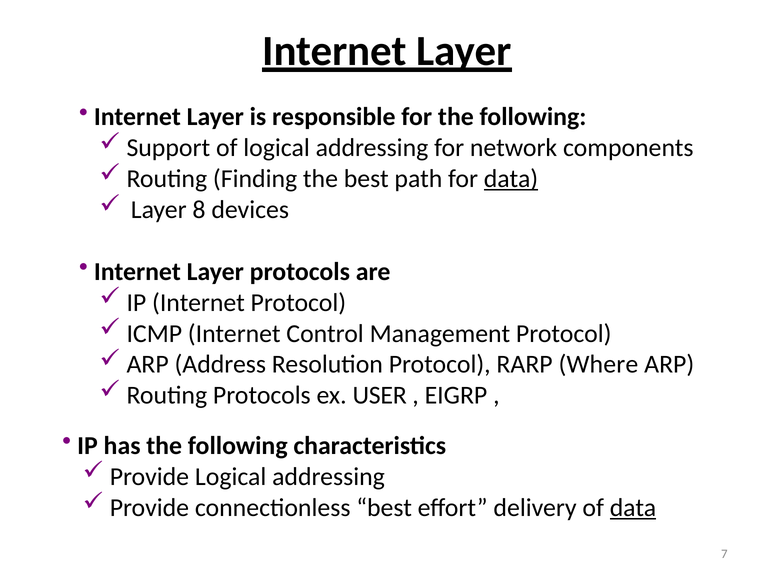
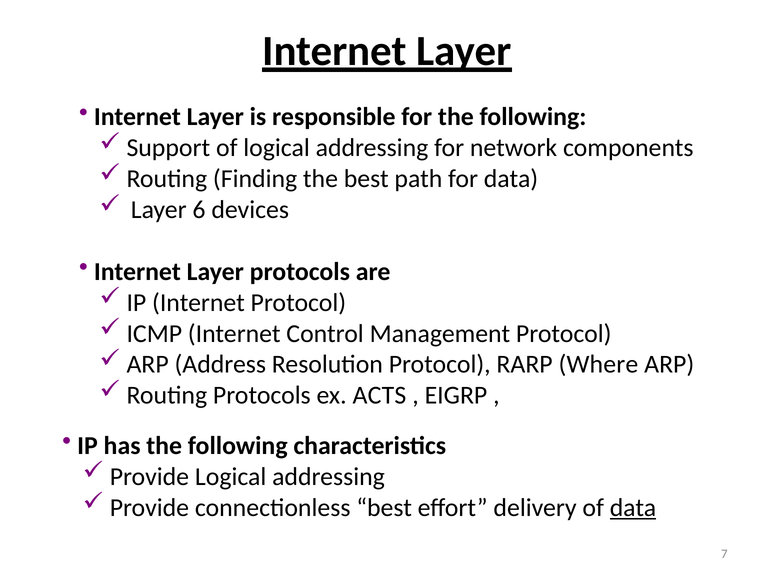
data at (511, 179) underline: present -> none
8: 8 -> 6
USER: USER -> ACTS
